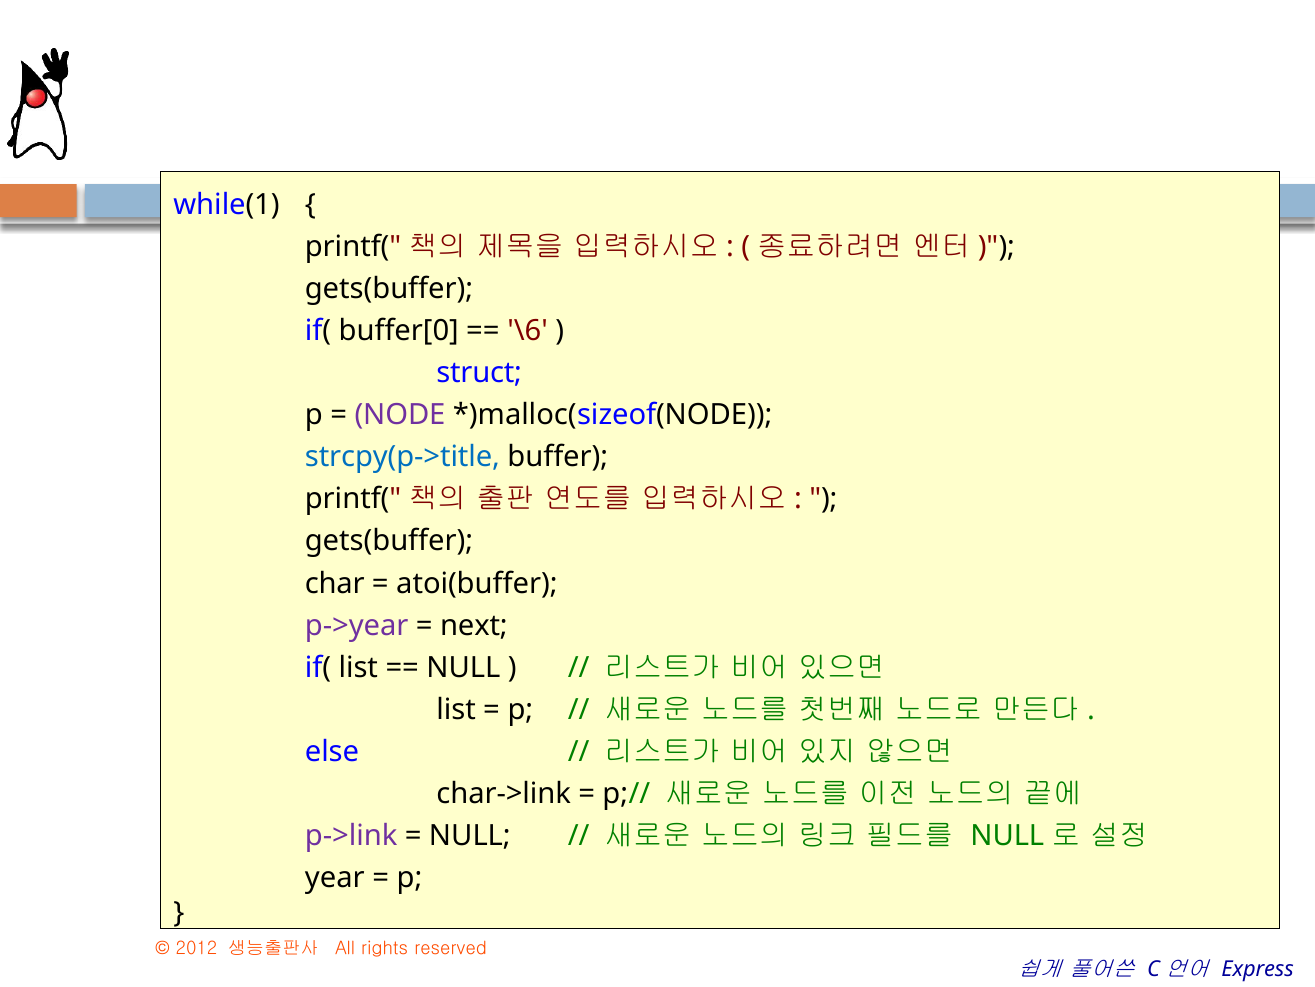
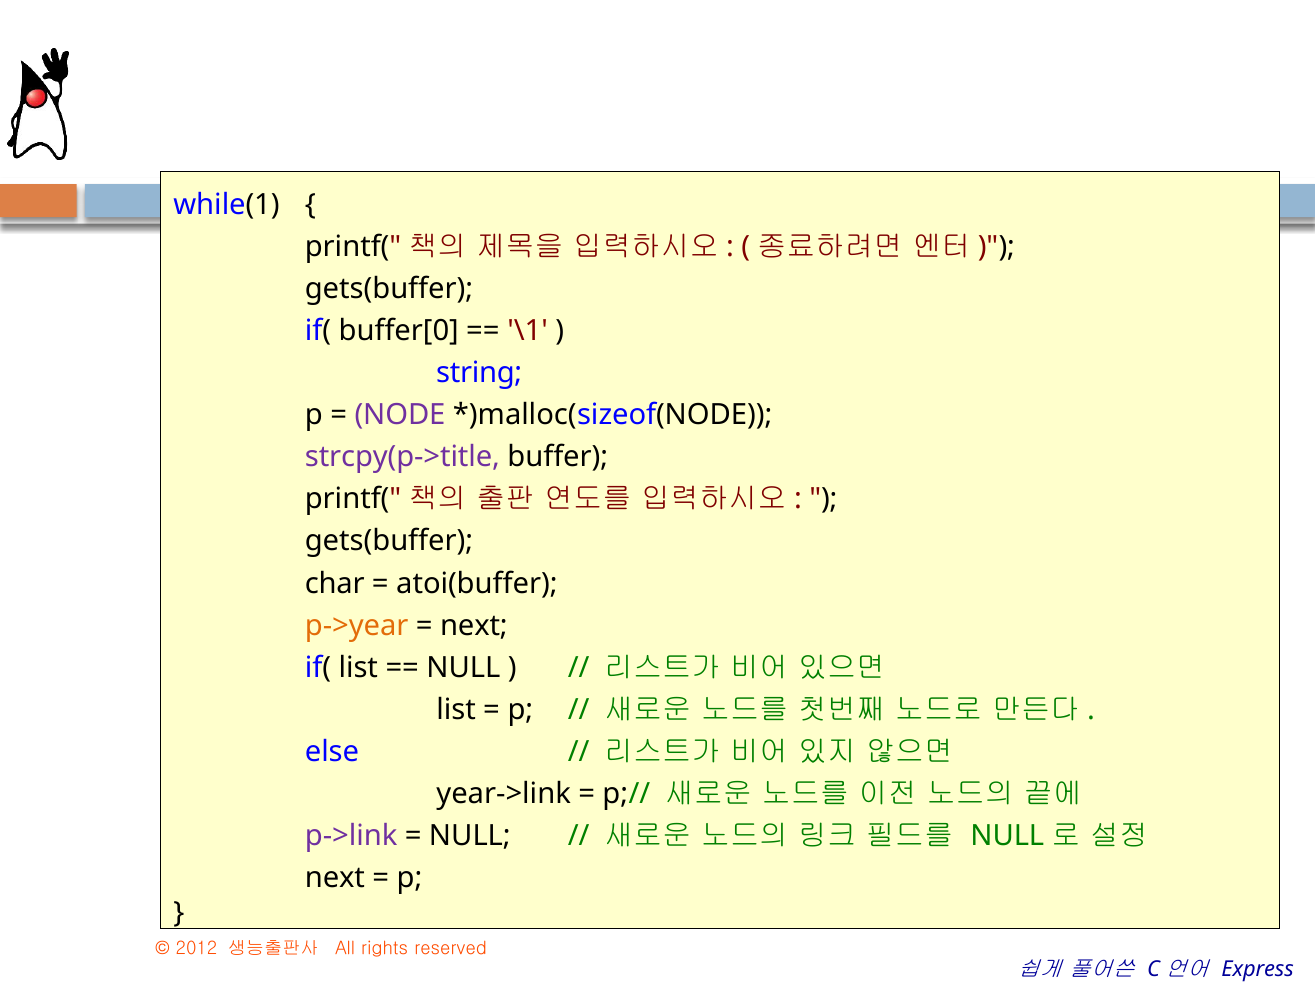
\6: \6 -> \1
struct: struct -> string
strcpy(p->title colour: blue -> purple
p->year colour: purple -> orange
char->link: char->link -> year->link
year at (335, 877): year -> next
